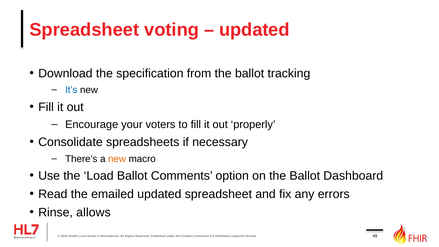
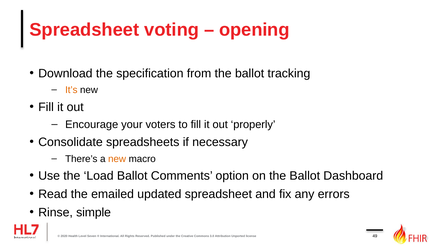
updated at (254, 30): updated -> opening
It’s colour: blue -> orange
allows: allows -> simple
